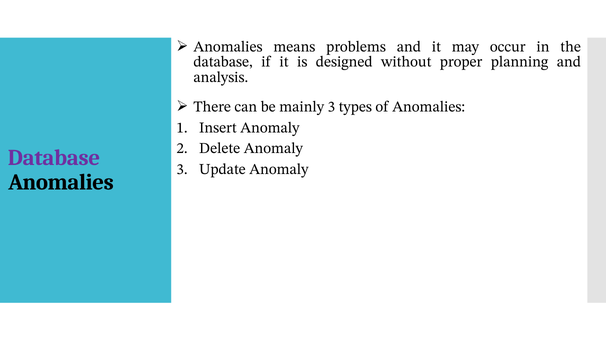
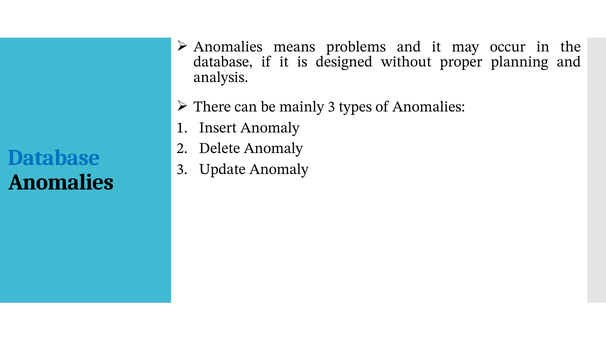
Database at (54, 158) colour: purple -> blue
